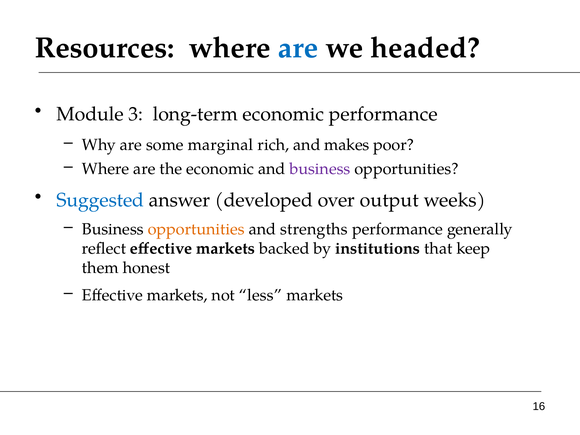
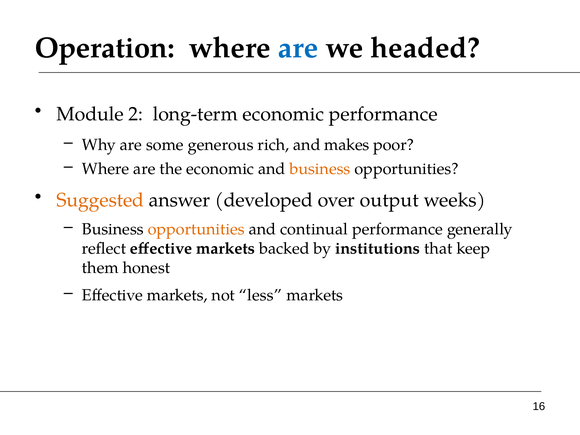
Resources: Resources -> Operation
3: 3 -> 2
marginal: marginal -> generous
business at (320, 169) colour: purple -> orange
Suggested colour: blue -> orange
strengths: strengths -> continual
